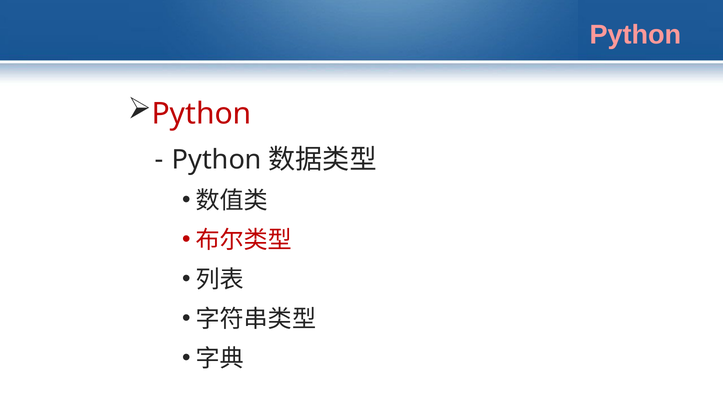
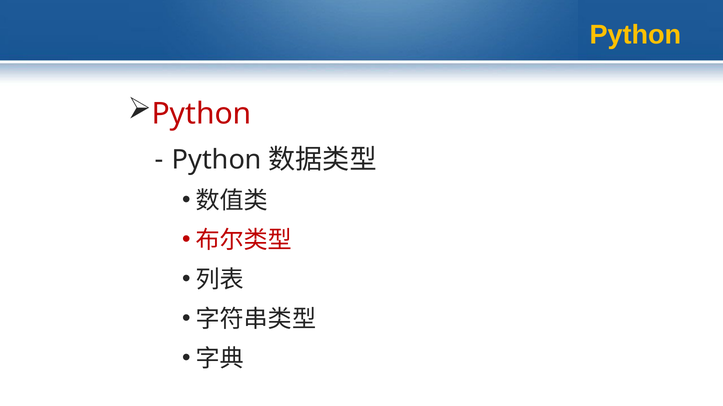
Python at (635, 35) colour: pink -> yellow
